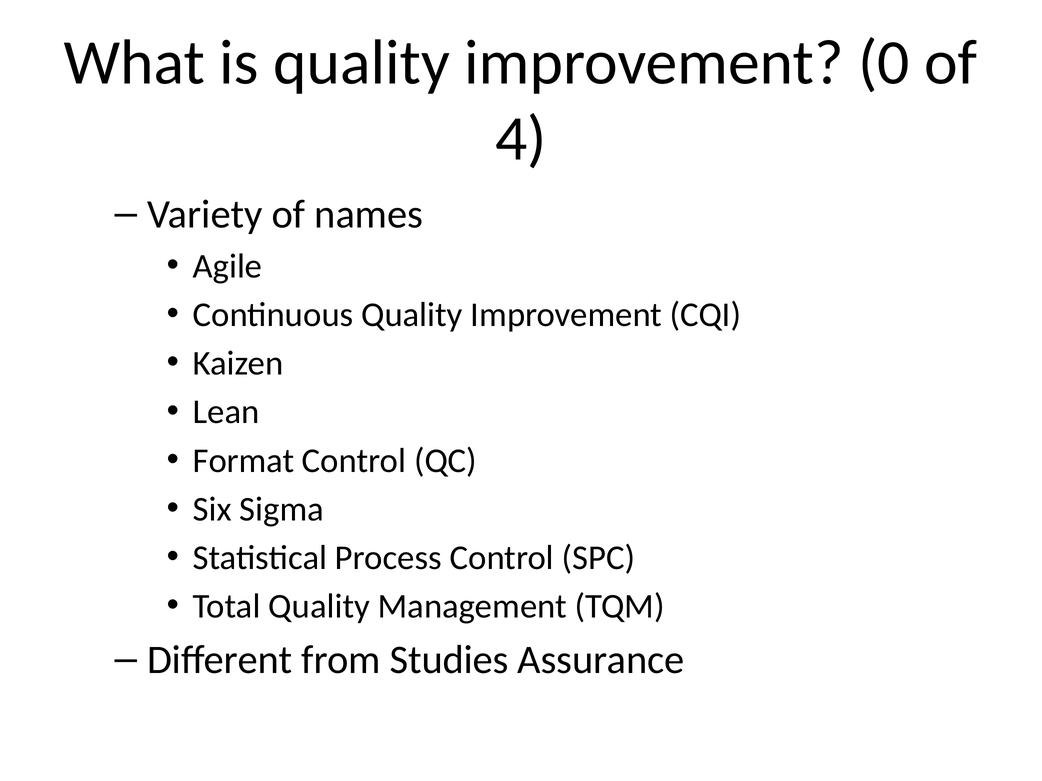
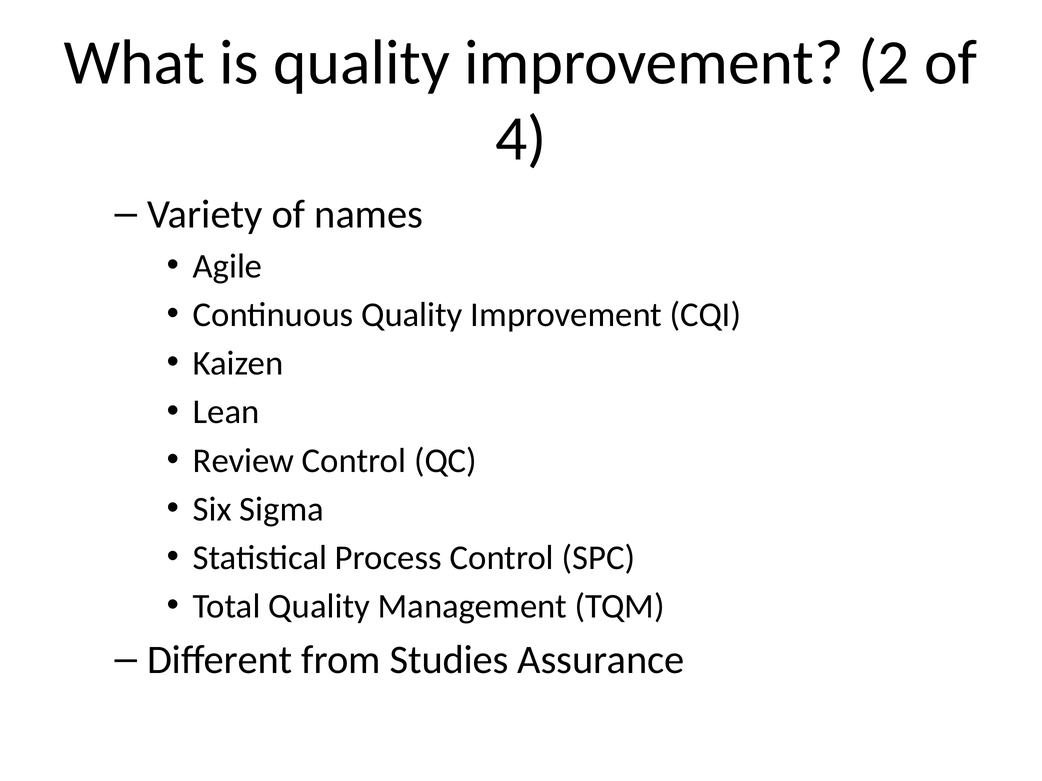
0: 0 -> 2
Format: Format -> Review
